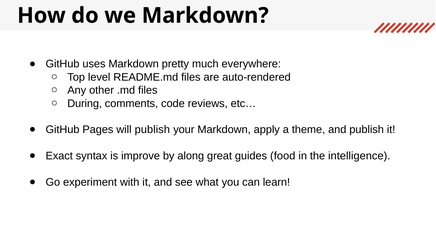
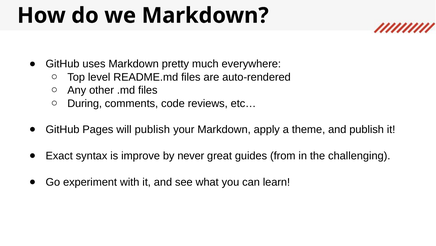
along: along -> never
food: food -> from
intelligence: intelligence -> challenging
